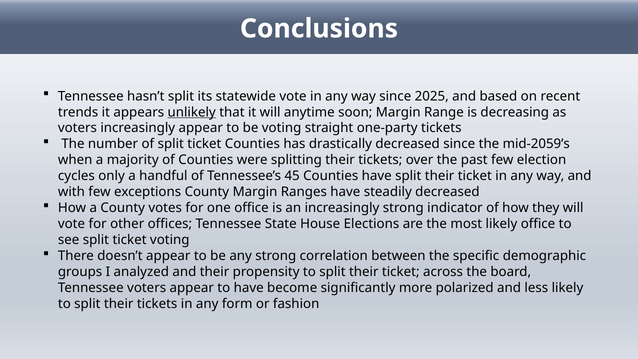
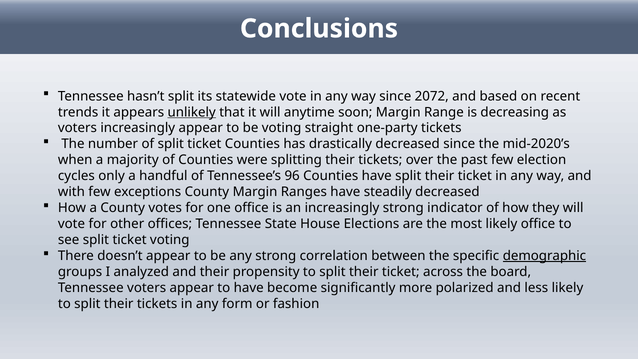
2025: 2025 -> 2072
mid-2059’s: mid-2059’s -> mid-2020’s
45: 45 -> 96
demographic underline: none -> present
